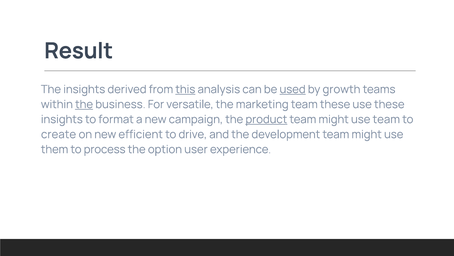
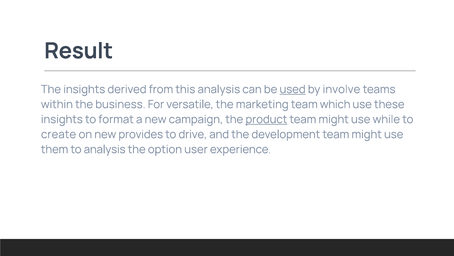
this underline: present -> none
growth: growth -> involve
the at (84, 104) underline: present -> none
team these: these -> which
use team: team -> while
efficient: efficient -> provides
to process: process -> analysis
